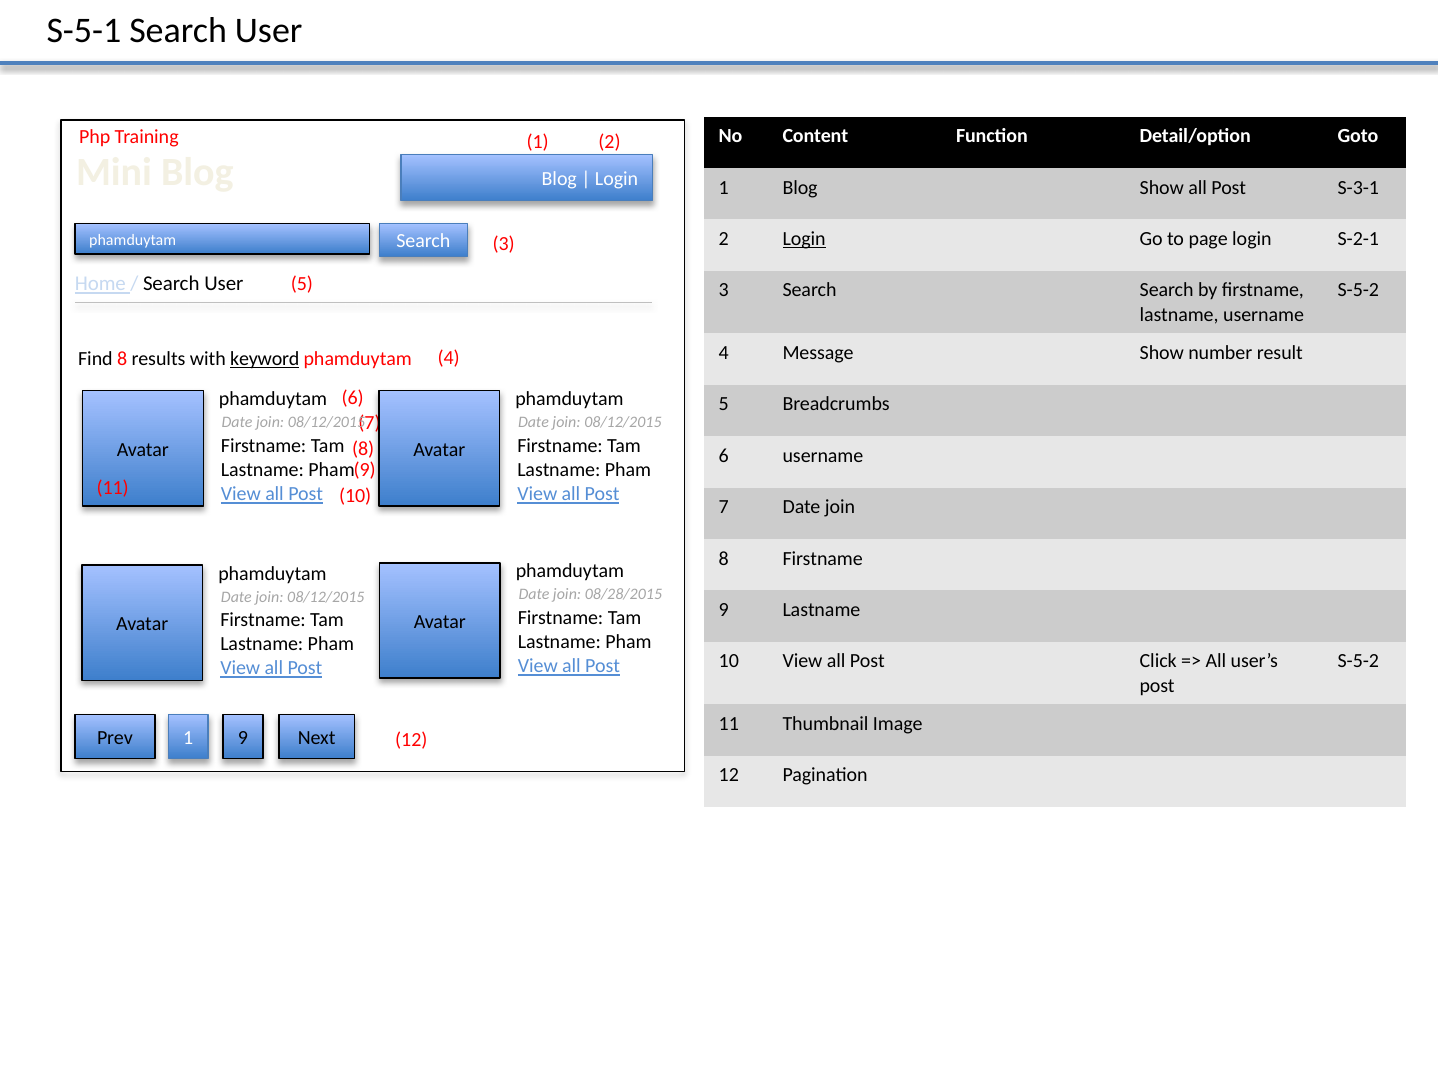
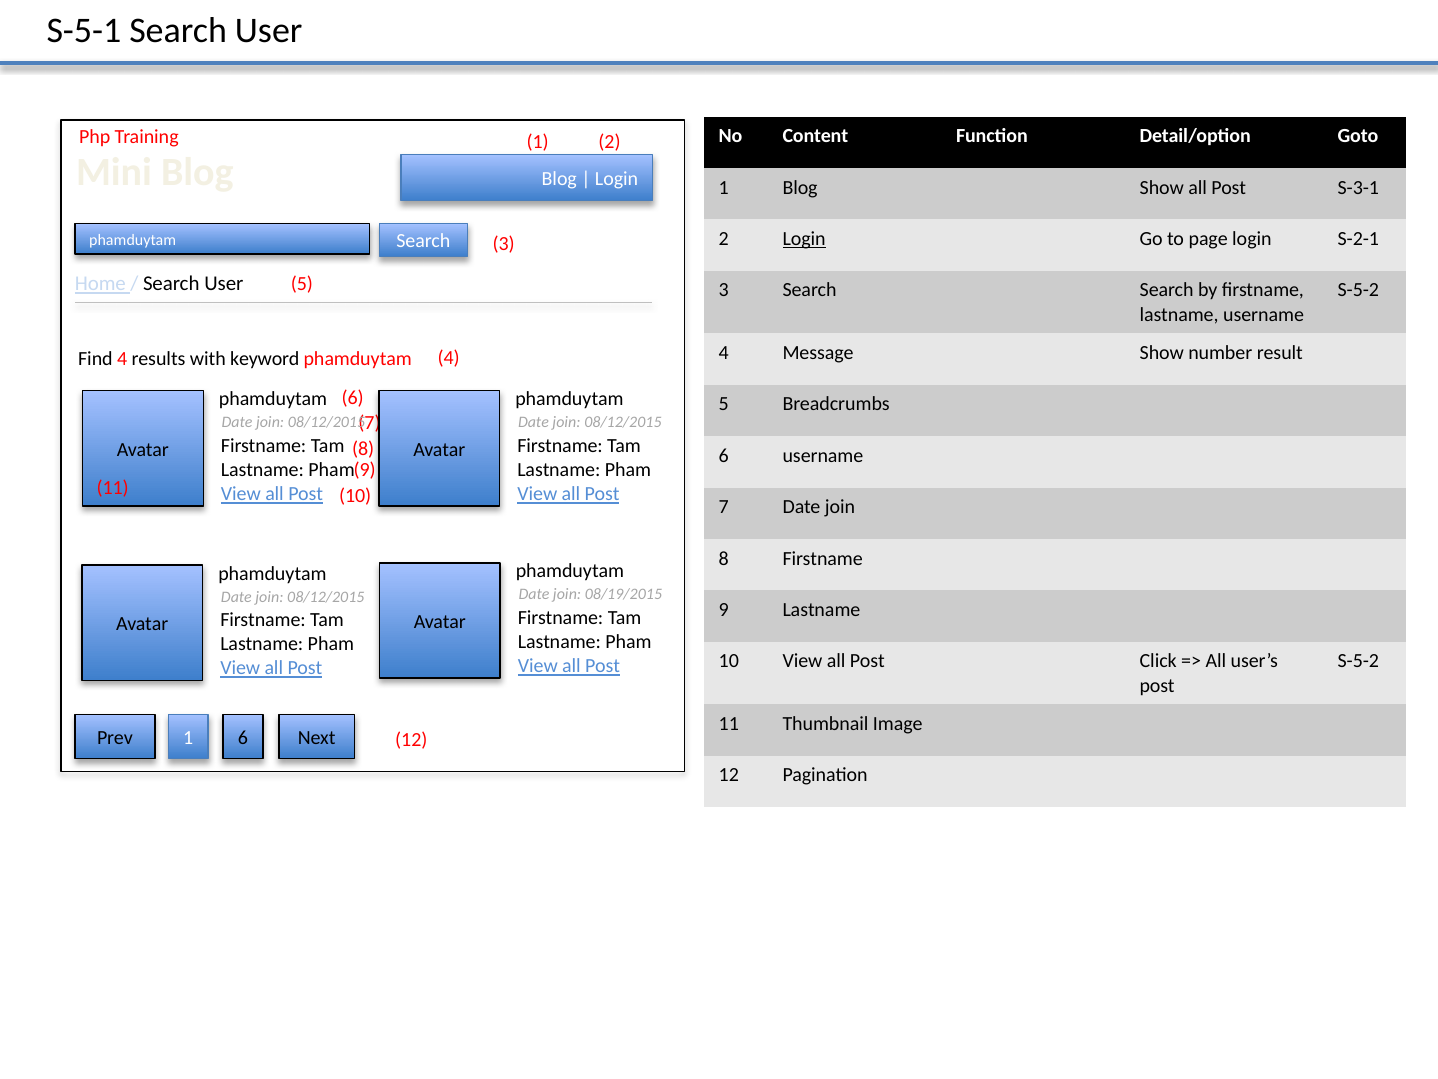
Find 8: 8 -> 4
keyword underline: present -> none
08/28/2015: 08/28/2015 -> 08/19/2015
1 9: 9 -> 6
